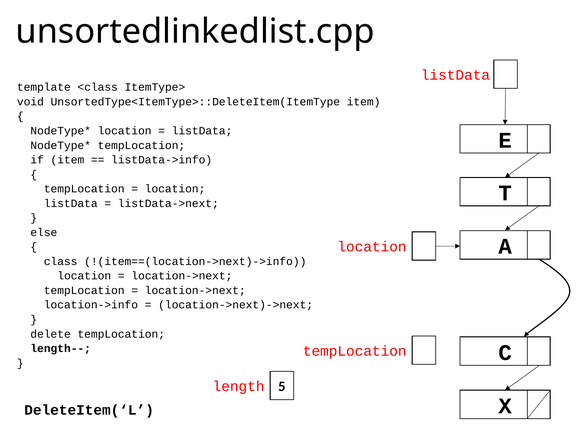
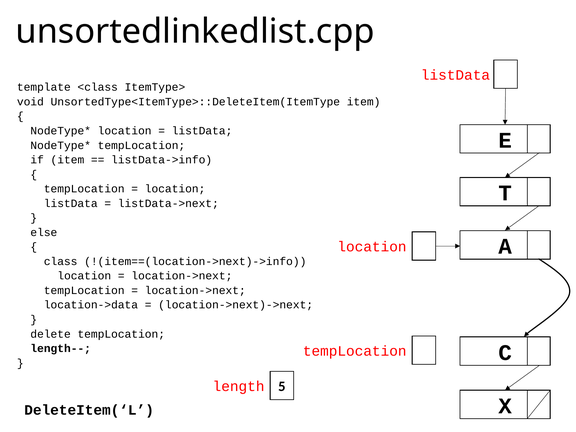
location->info: location->info -> location->data
